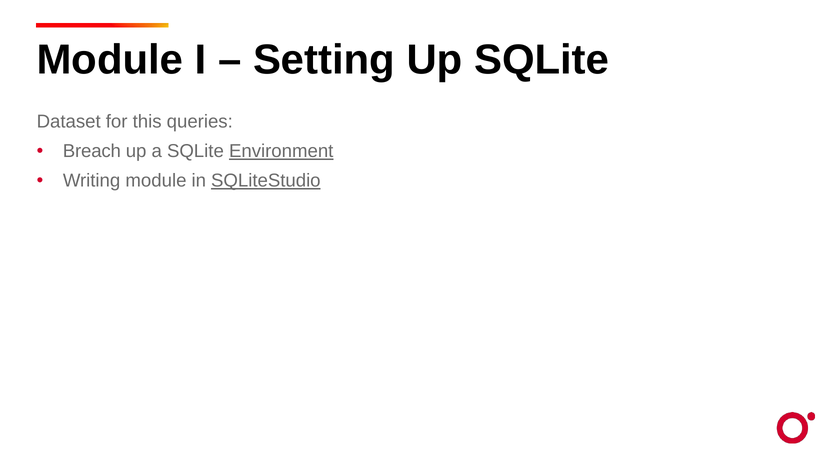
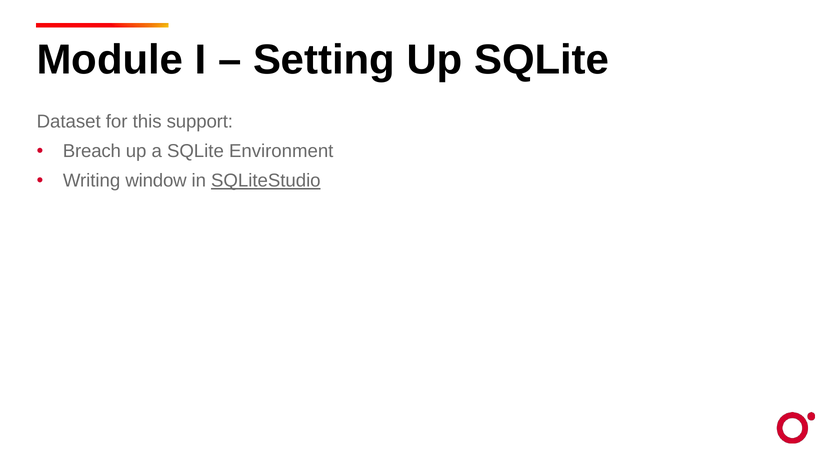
queries: queries -> support
Environment underline: present -> none
Writing module: module -> window
